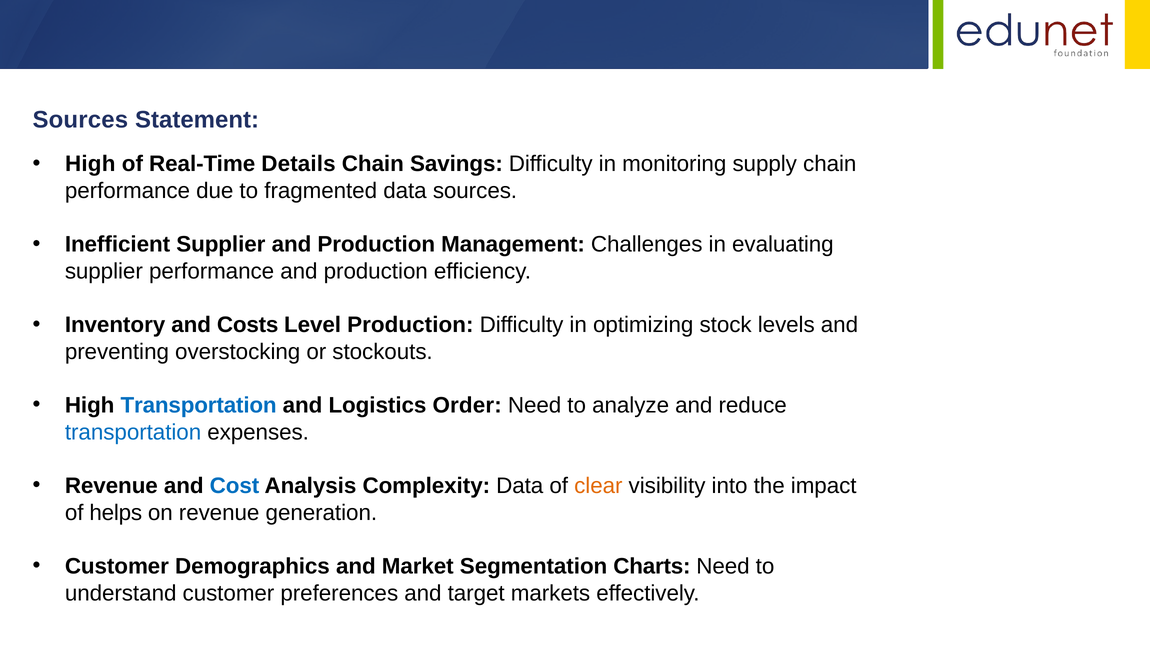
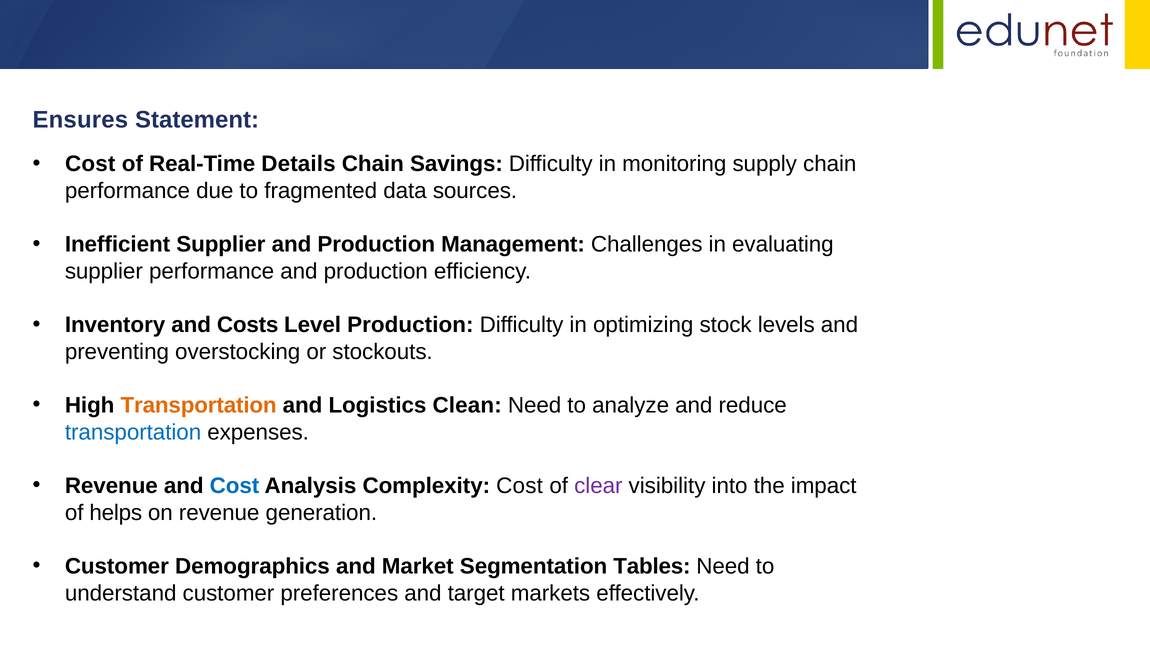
Sources at (80, 120): Sources -> Ensures
High at (90, 164): High -> Cost
Transportation at (199, 405) colour: blue -> orange
Order: Order -> Clean
Complexity Data: Data -> Cost
clear colour: orange -> purple
Charts: Charts -> Tables
